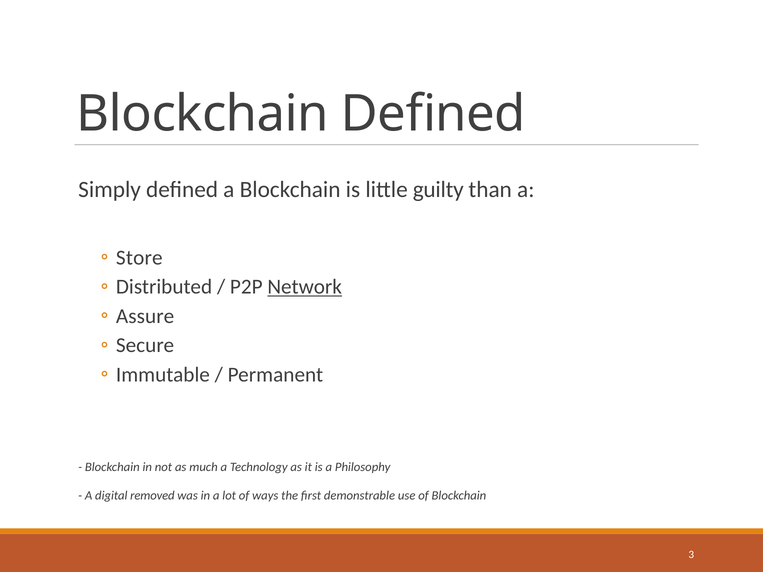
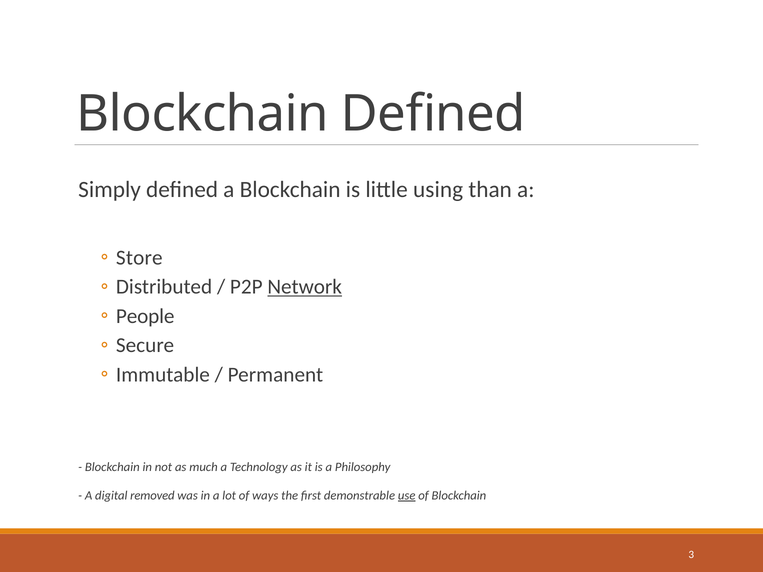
guilty: guilty -> using
Assure: Assure -> People
use underline: none -> present
